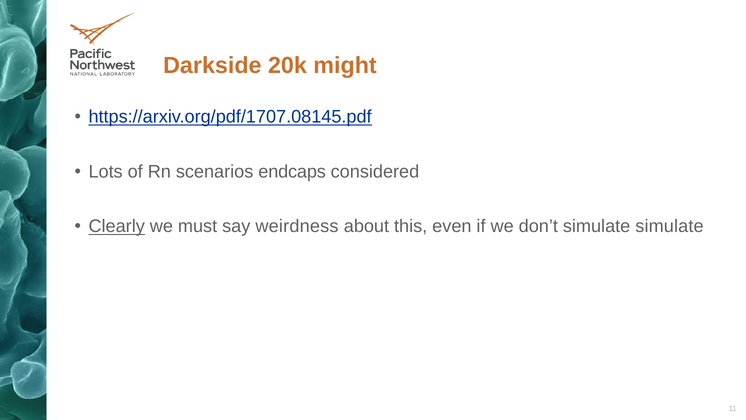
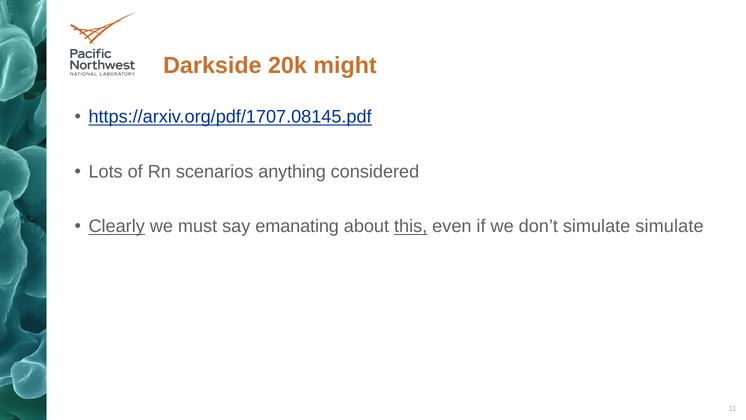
endcaps: endcaps -> anything
weirdness: weirdness -> emanating
this underline: none -> present
